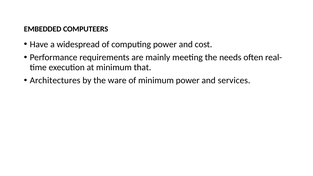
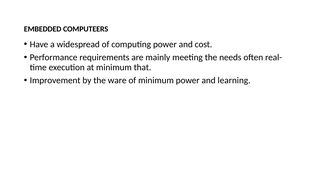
Architectures: Architectures -> Improvement
services: services -> learning
